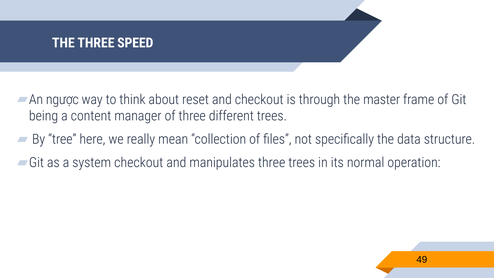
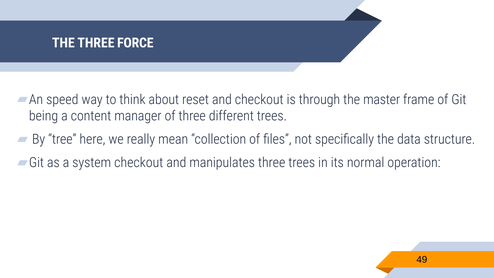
SPEED: SPEED -> FORCE
ngược: ngược -> speed
